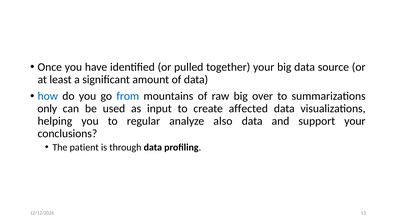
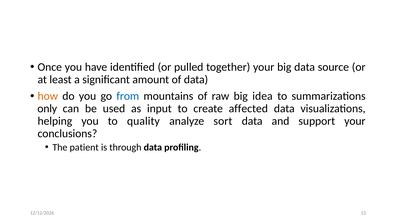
how colour: blue -> orange
over: over -> idea
regular: regular -> quality
also: also -> sort
